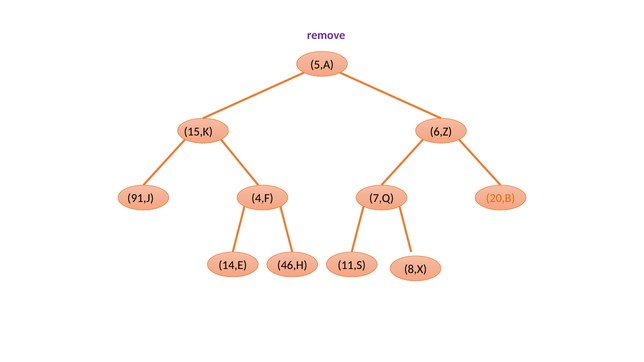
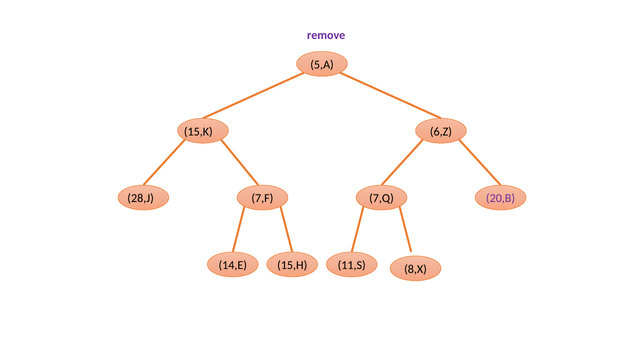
91,J: 91,J -> 28,J
4,F: 4,F -> 7,F
20,B colour: orange -> purple
46,H: 46,H -> 15,H
